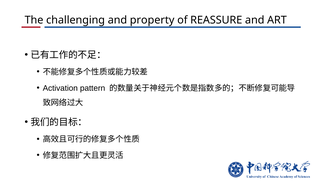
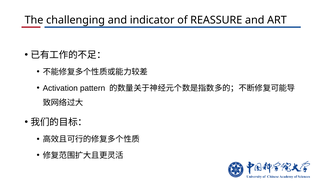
property: property -> indicator
